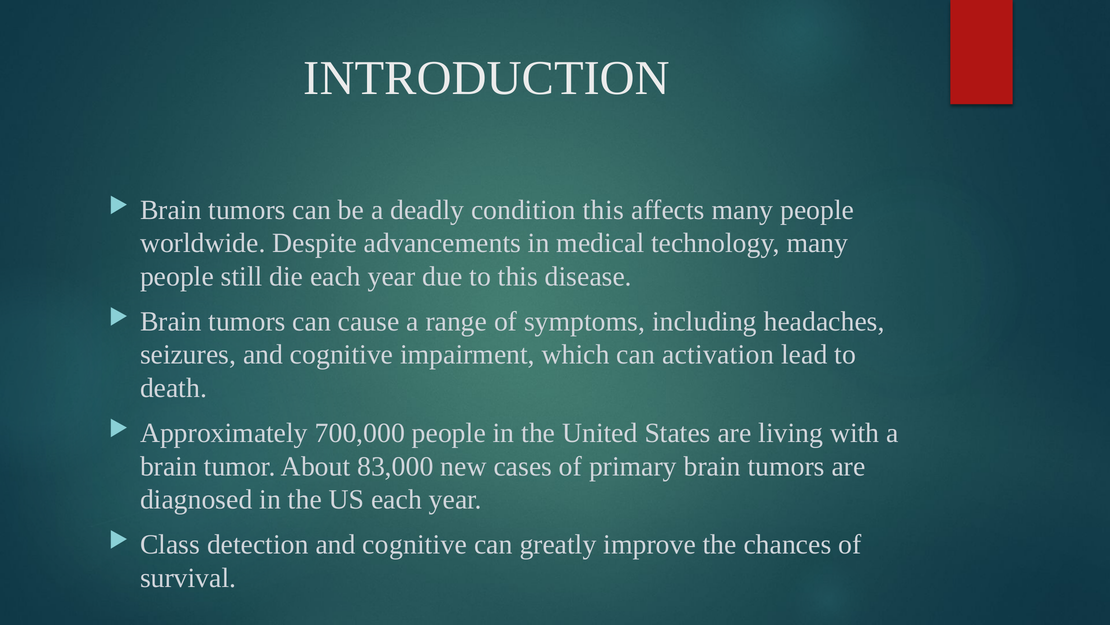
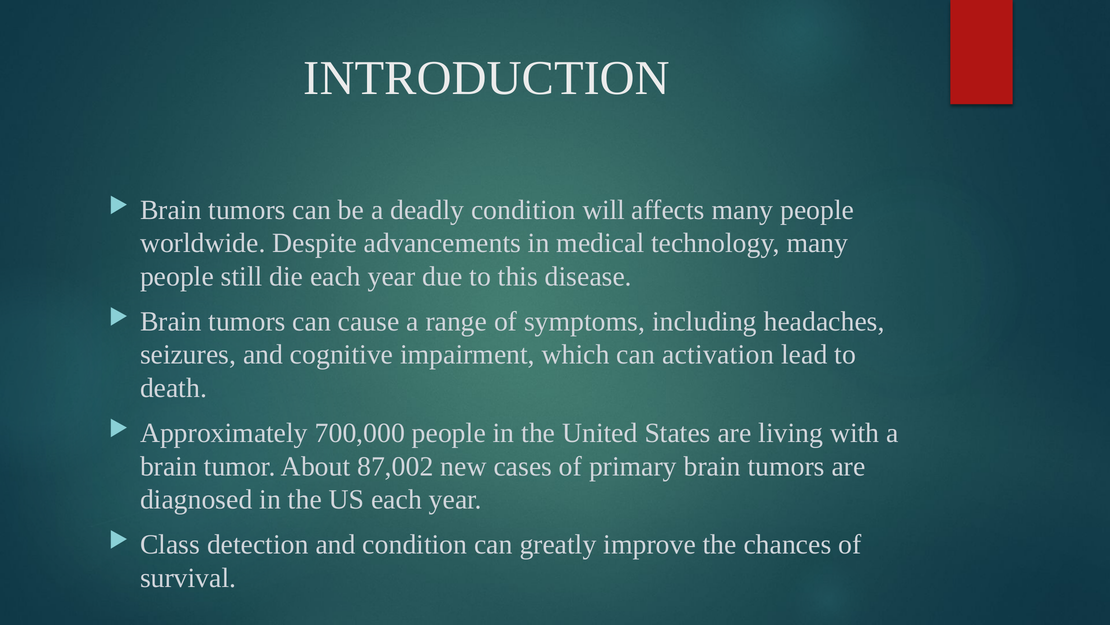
condition this: this -> will
83,000: 83,000 -> 87,002
detection and cognitive: cognitive -> condition
